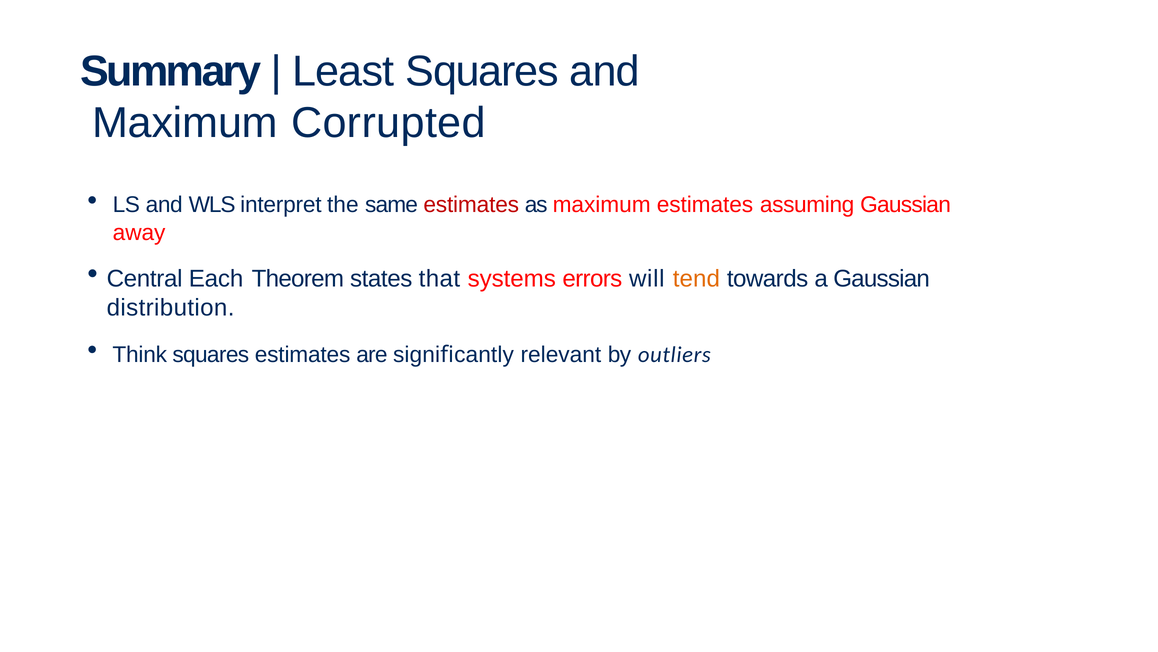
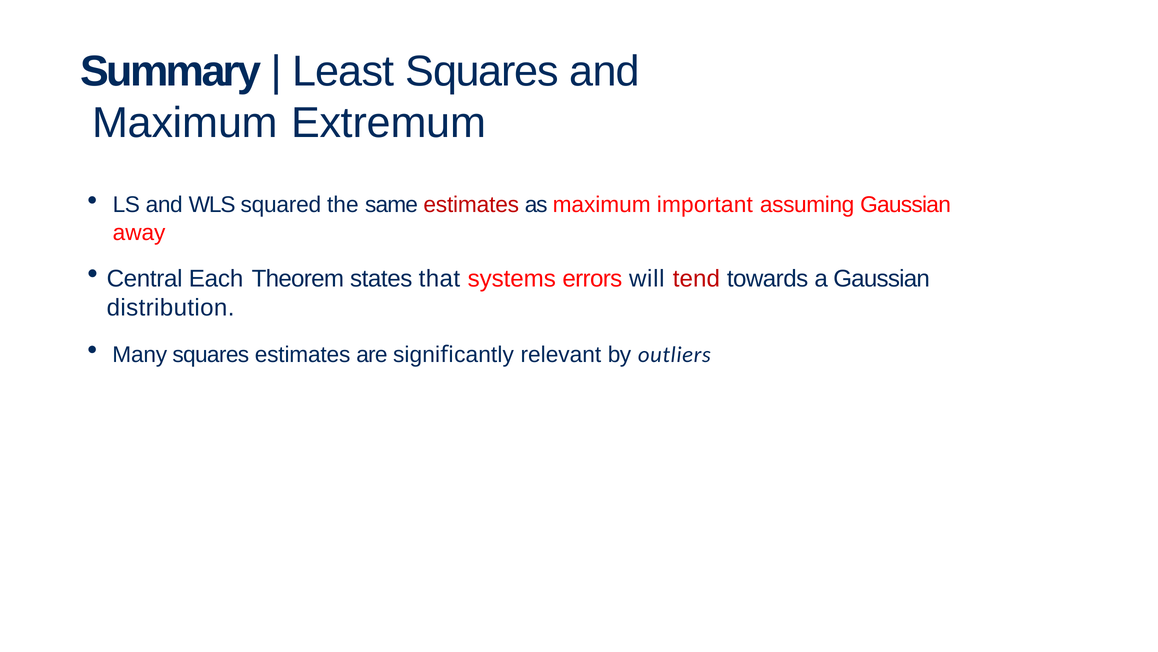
Corrupted: Corrupted -> Extremum
interpret: interpret -> squared
maximum estimates: estimates -> important
tend colour: orange -> red
Think: Think -> Many
